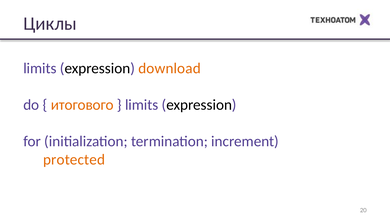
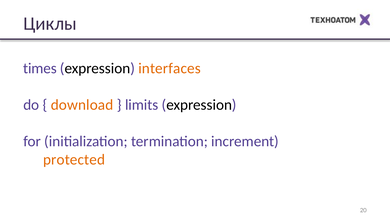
limits at (40, 68): limits -> times
download: download -> interfaces
итогового: итогового -> download
